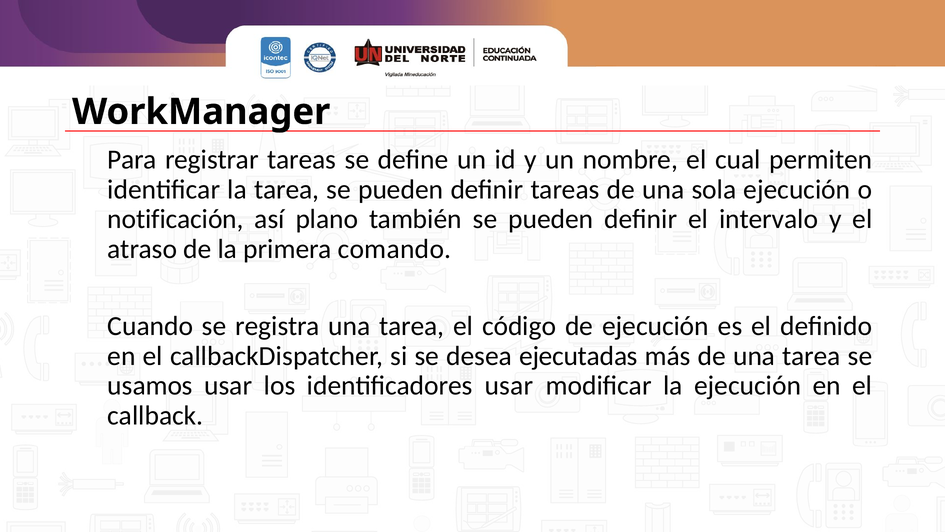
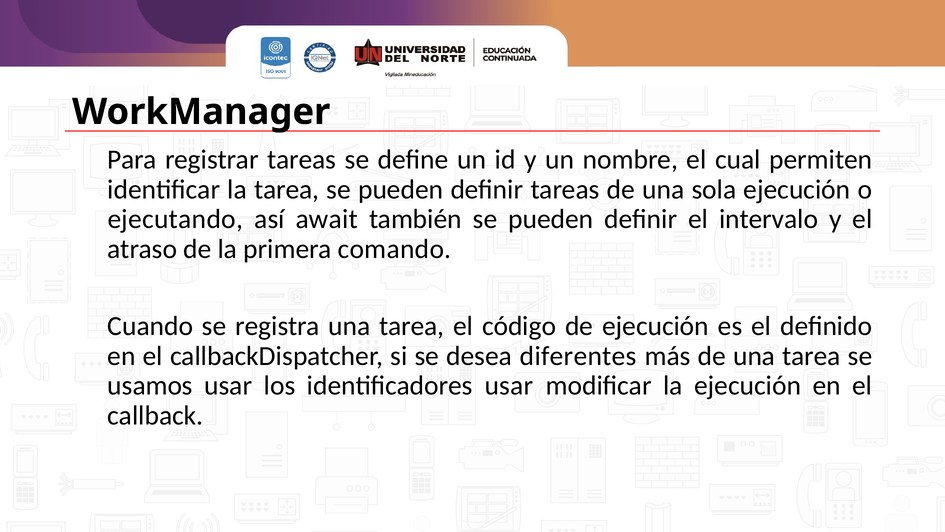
notificación: notificación -> ejecutando
plano: plano -> await
ejecutadas: ejecutadas -> diferentes
